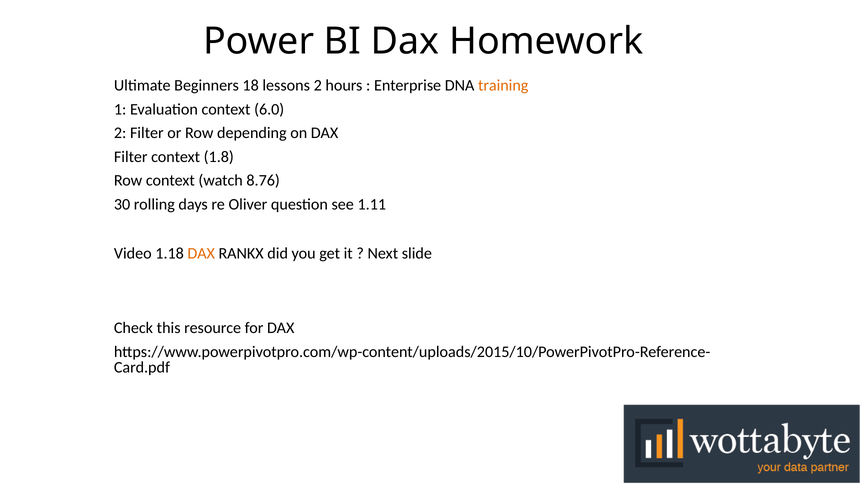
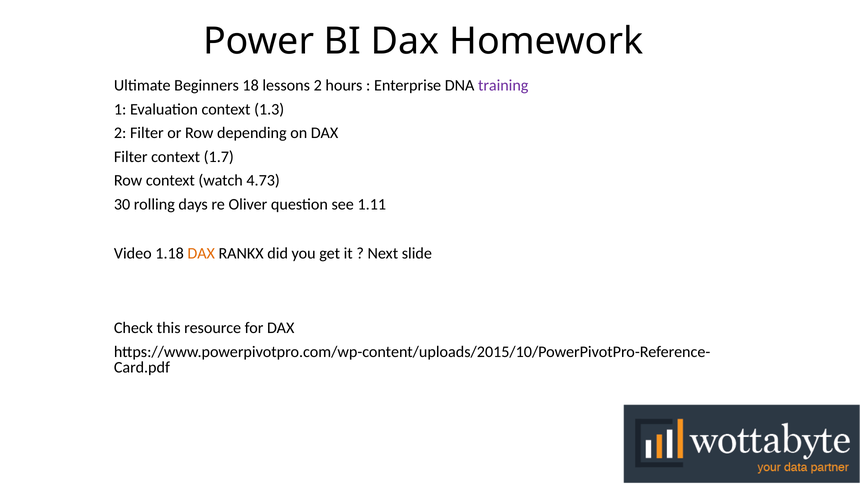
training colour: orange -> purple
6.0: 6.0 -> 1.3
1.8: 1.8 -> 1.7
8.76: 8.76 -> 4.73
